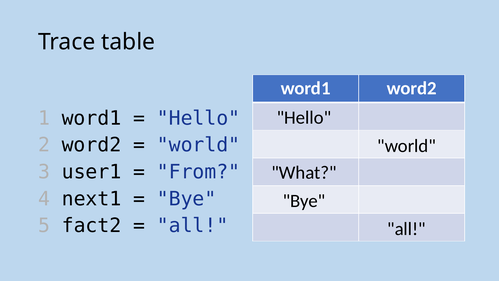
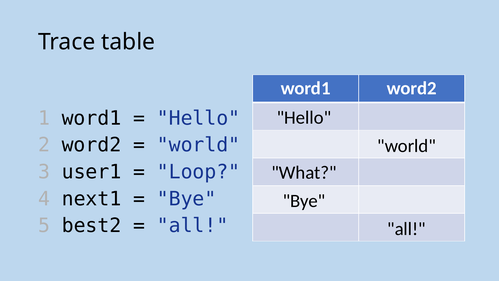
From: From -> Loop
fact2: fact2 -> best2
